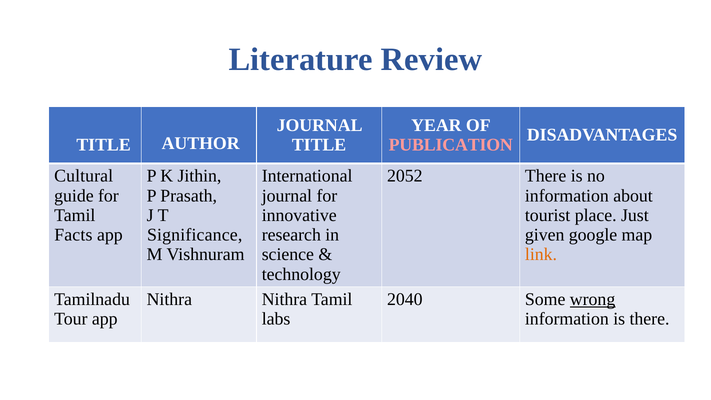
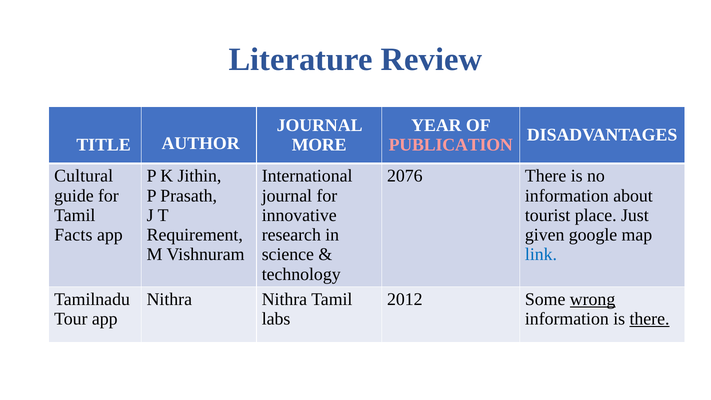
TITLE at (319, 145): TITLE -> MORE
2052: 2052 -> 2076
Significance: Significance -> Requirement
link colour: orange -> blue
2040: 2040 -> 2012
there at (650, 319) underline: none -> present
